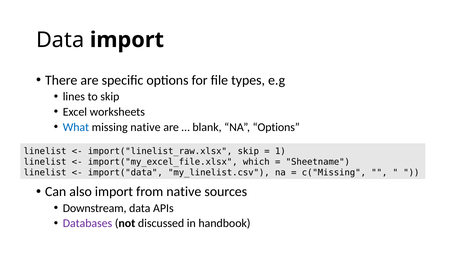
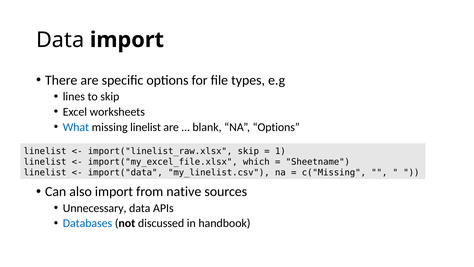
missing native: native -> linelist
Downstream: Downstream -> Unnecessary
Databases colour: purple -> blue
